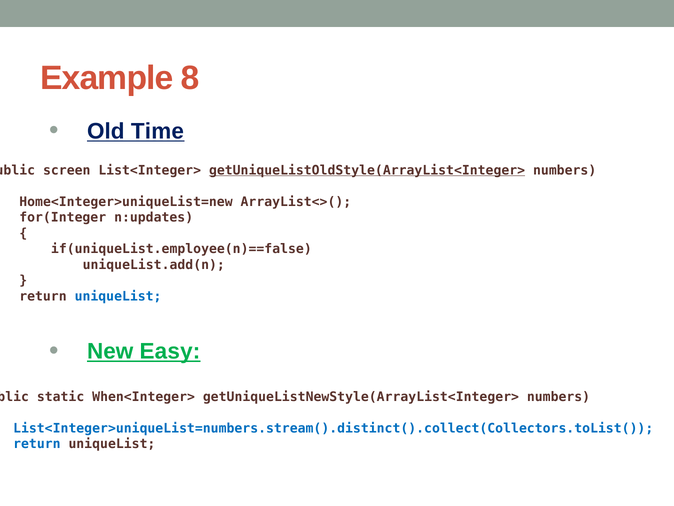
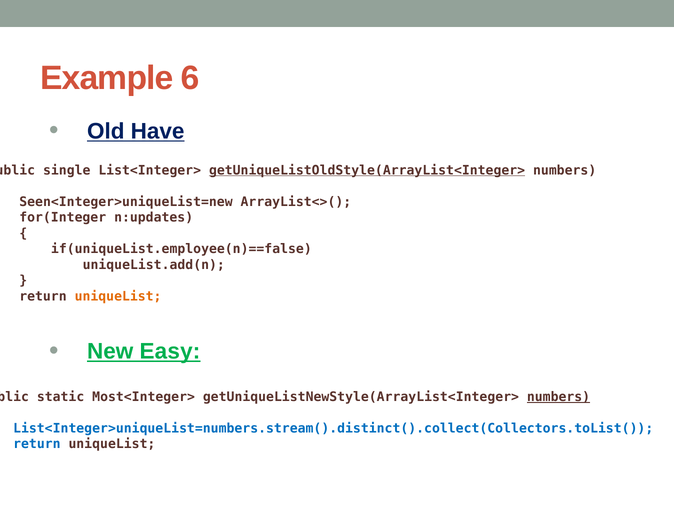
8: 8 -> 6
Time: Time -> Have
screen: screen -> single
Home<Integer>uniqueList=new: Home<Integer>uniqueList=new -> Seen<Integer>uniqueList=new
uniqueList at (118, 296) colour: blue -> orange
When<Integer>: When<Integer> -> Most<Integer>
numbers at (559, 396) underline: none -> present
